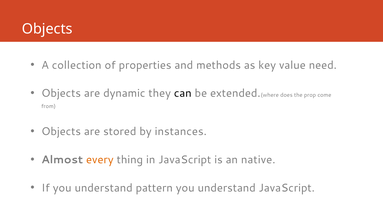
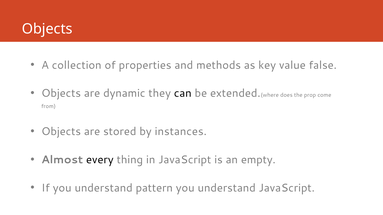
need: need -> false
every colour: orange -> black
native: native -> empty
